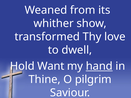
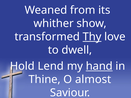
Thy underline: none -> present
Want: Want -> Lend
pilgrim: pilgrim -> almost
